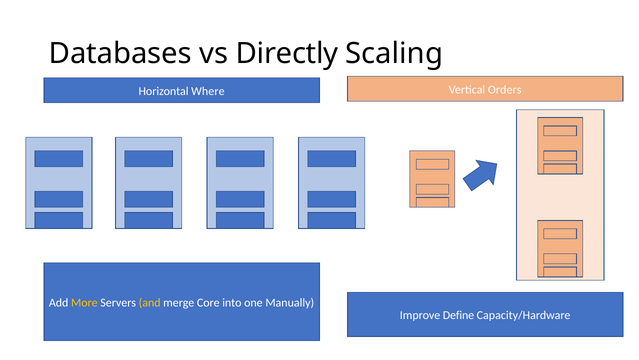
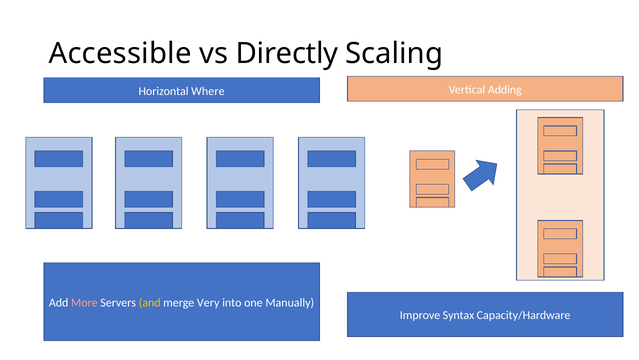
Databases: Databases -> Accessible
Orders: Orders -> Adding
More colour: yellow -> pink
Core: Core -> Very
Define: Define -> Syntax
